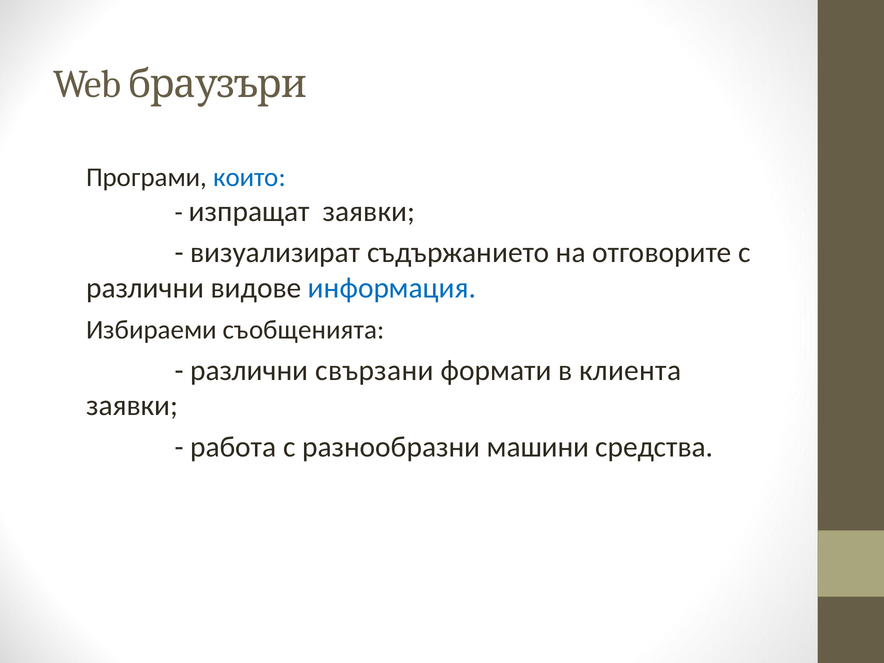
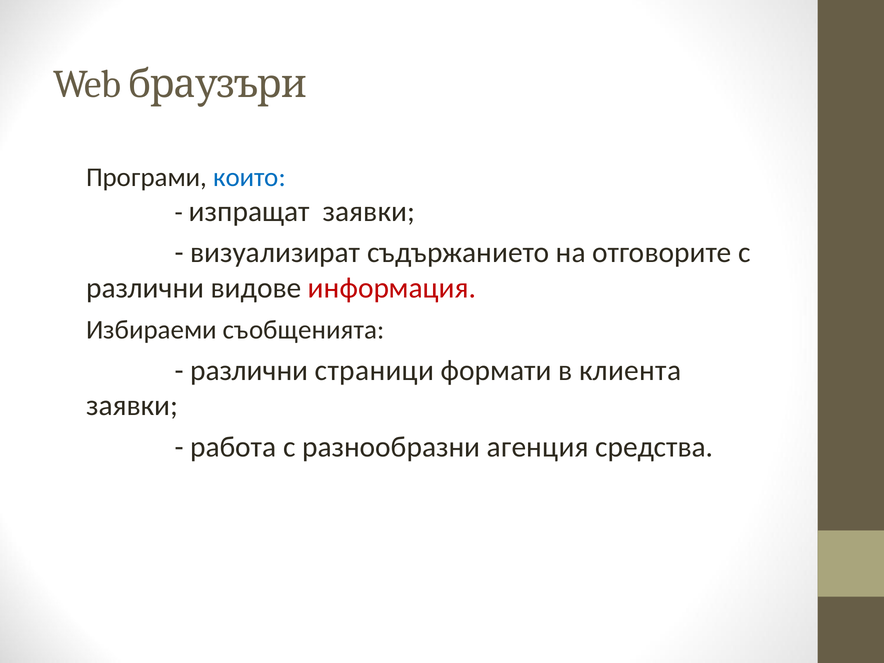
информация colour: blue -> red
свързани: свързани -> страници
машини: машини -> агенция
